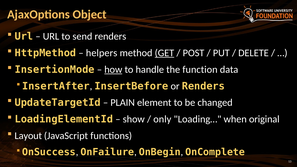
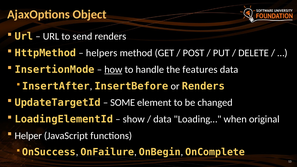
GET underline: present -> none
function: function -> features
PLAIN: PLAIN -> SOME
only at (162, 119): only -> data
Layout: Layout -> Helper
